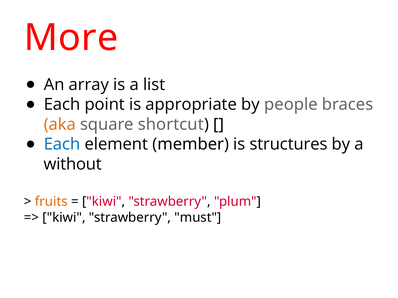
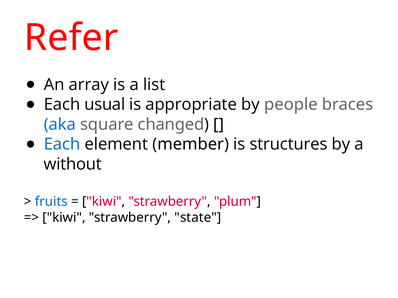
More: More -> Refer
point: point -> usual
aka colour: orange -> blue
shortcut: shortcut -> changed
fruits colour: orange -> blue
must: must -> state
